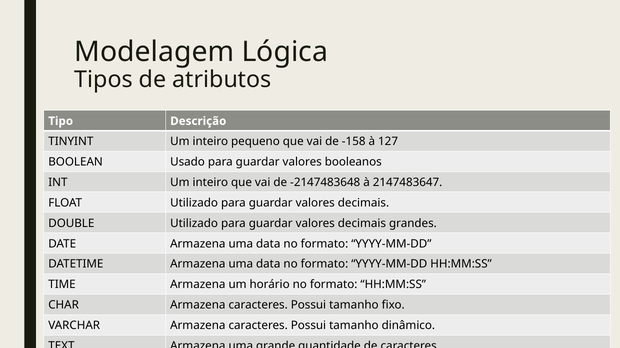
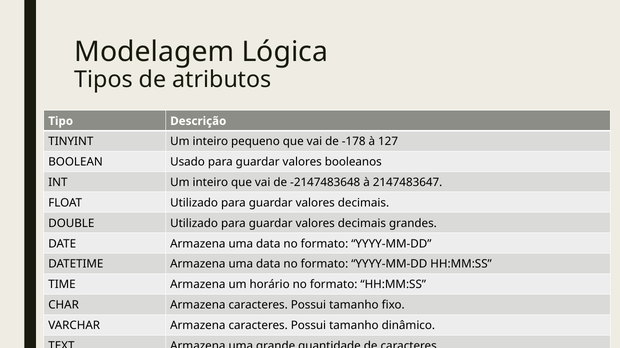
-158: -158 -> -178
